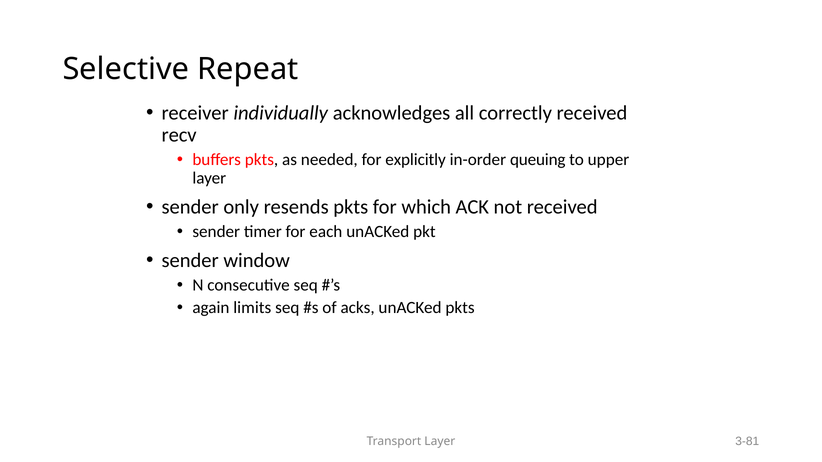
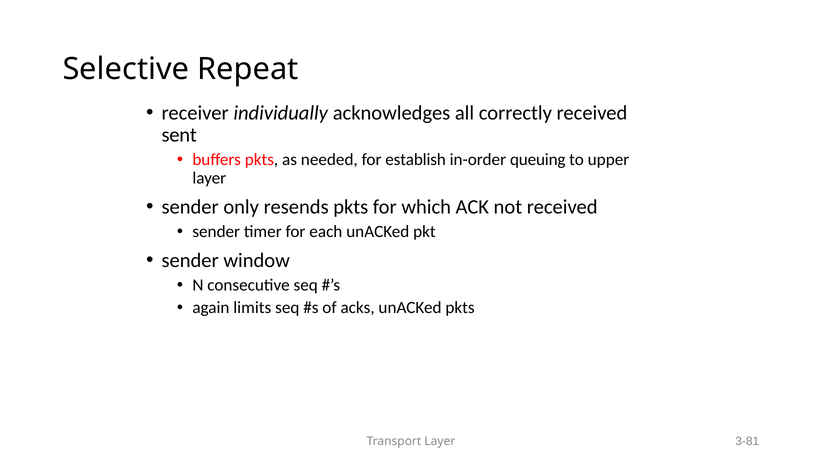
recv: recv -> sent
explicitly: explicitly -> establish
